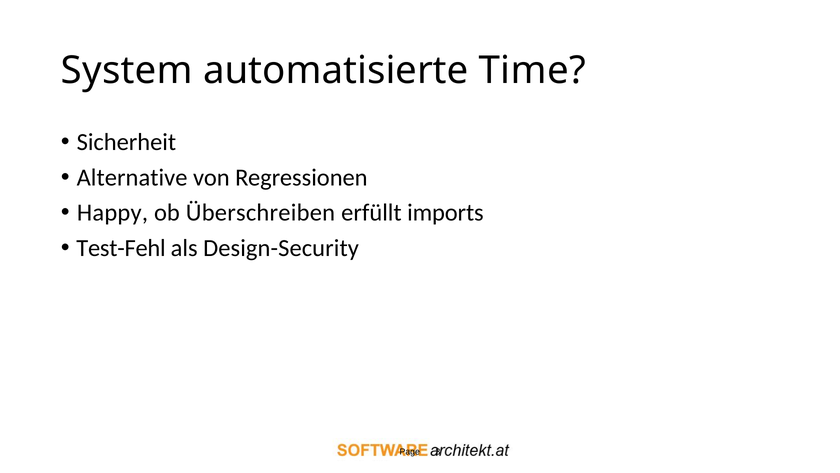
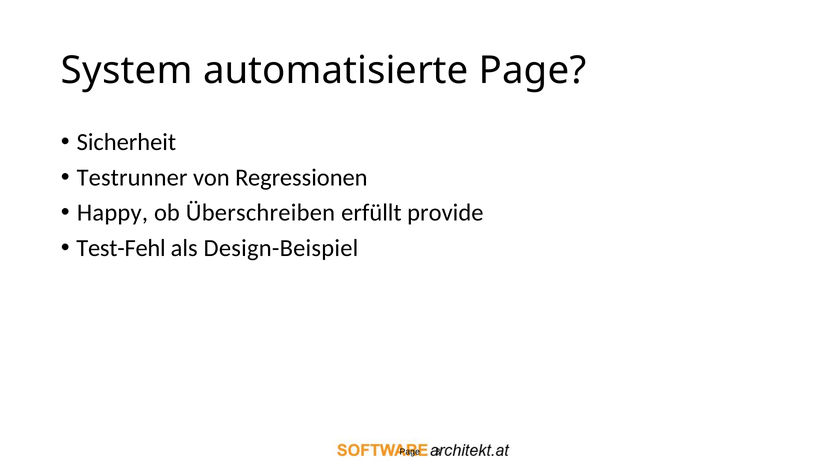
automatisierte Time: Time -> Page
Alternative: Alternative -> Testrunner
imports: imports -> provide
Design-Security: Design-Security -> Design-Beispiel
